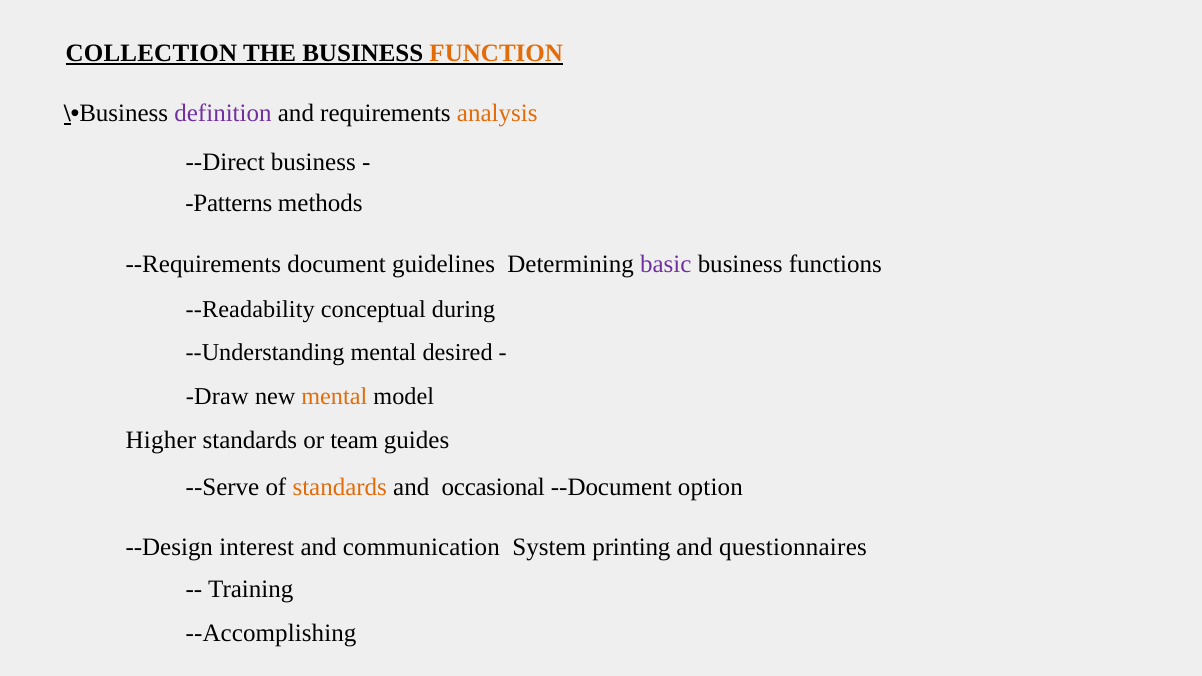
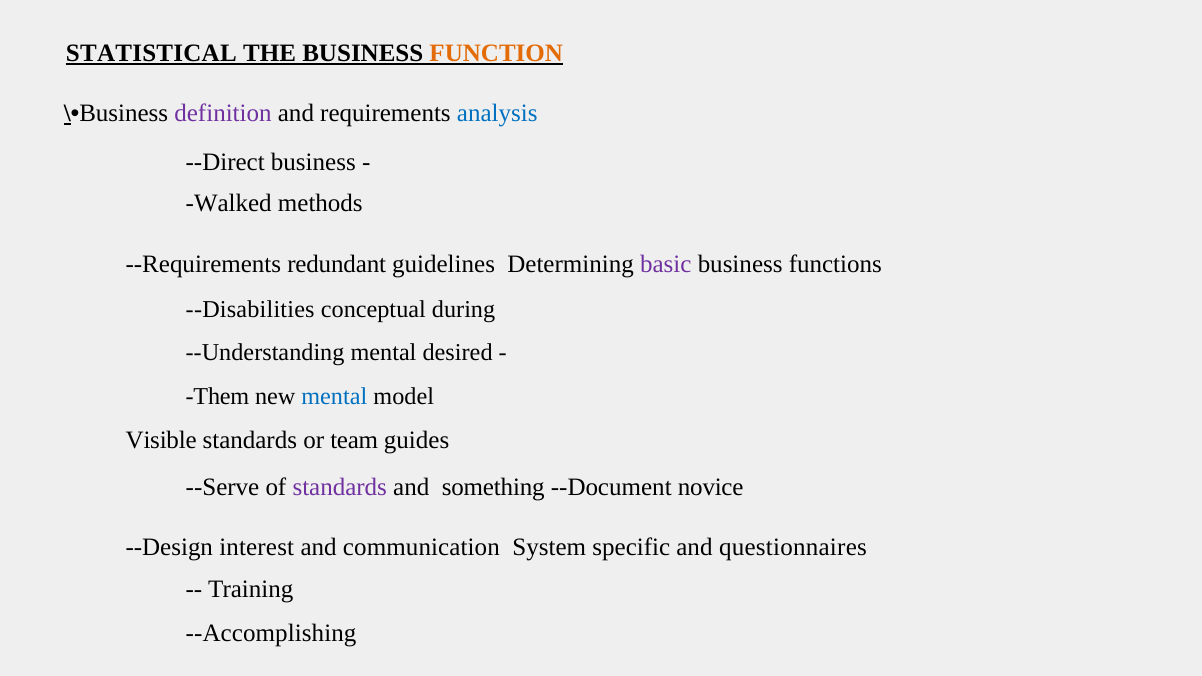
COLLECTION: COLLECTION -> STATISTICAL
analysis colour: orange -> blue
Patterns: Patterns -> Walked
document: document -> redundant
--Readability: --Readability -> --Disabilities
Draw: Draw -> Them
mental at (334, 396) colour: orange -> blue
Higher: Higher -> Visible
standards at (340, 488) colour: orange -> purple
occasional: occasional -> something
option: option -> novice
printing: printing -> specific
